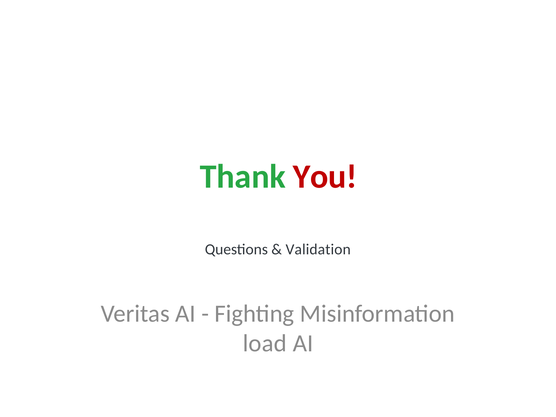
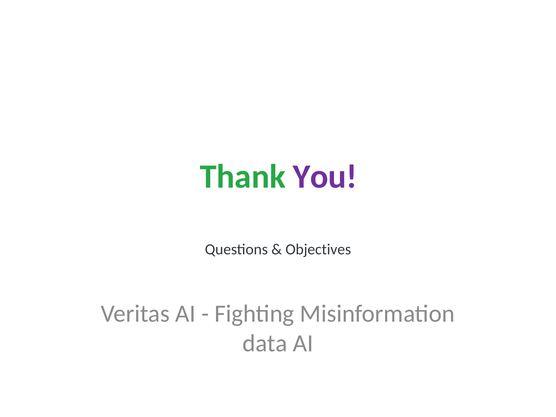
You colour: red -> purple
Validation: Validation -> Objectives
load: load -> data
